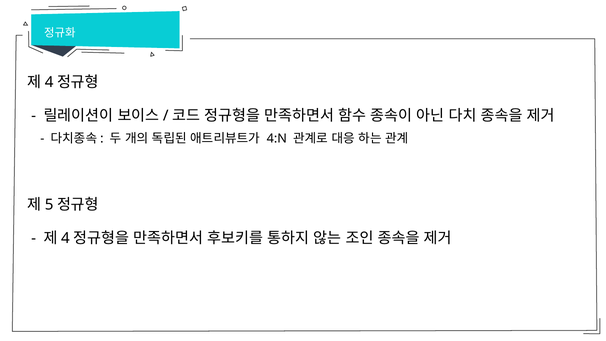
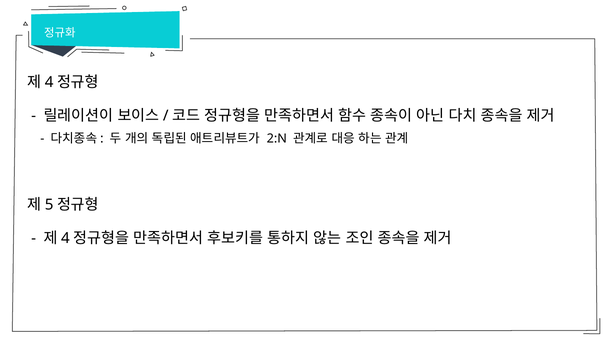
4:N: 4:N -> 2:N
